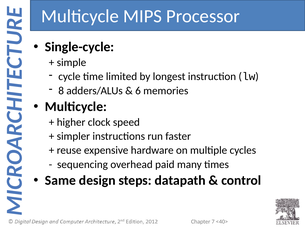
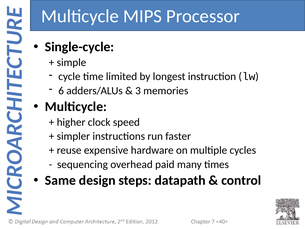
8: 8 -> 6
6: 6 -> 3
